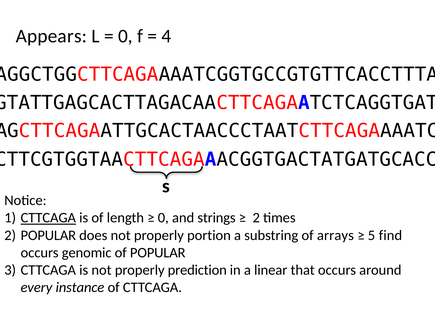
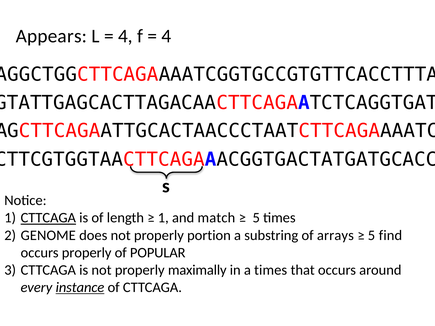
0 at (125, 36): 0 -> 4
0 at (163, 218): 0 -> 1
strings: strings -> match
2 at (256, 218): 2 -> 5
POPULAR at (48, 235): POPULAR -> GENOME
occurs genomic: genomic -> properly
prediction: prediction -> maximally
a linear: linear -> times
instance underline: none -> present
